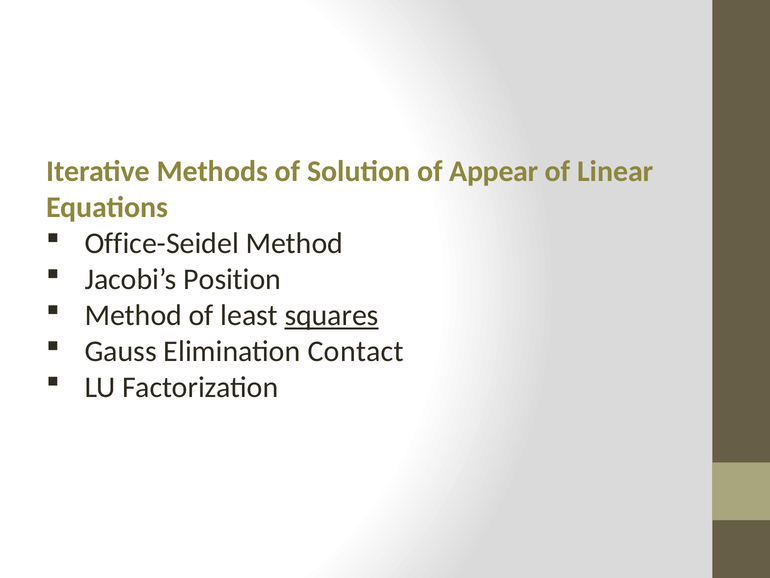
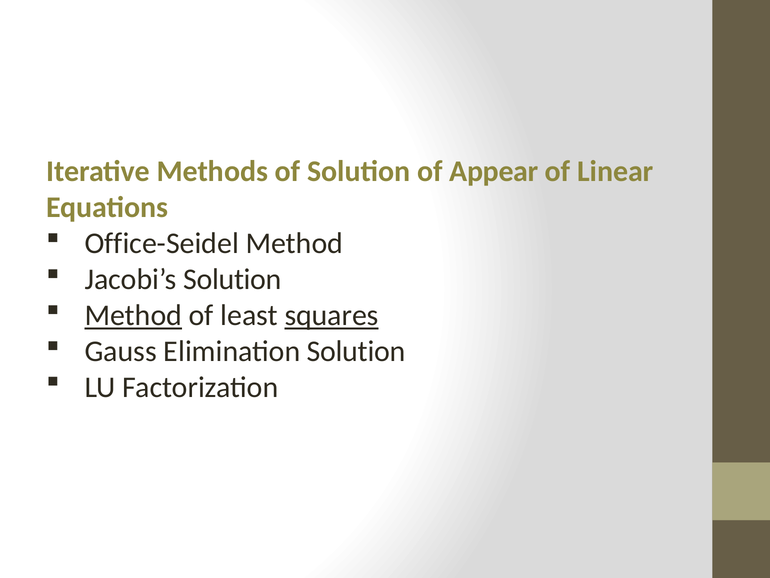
Jacobi’s Position: Position -> Solution
Method at (133, 315) underline: none -> present
Elimination Contact: Contact -> Solution
